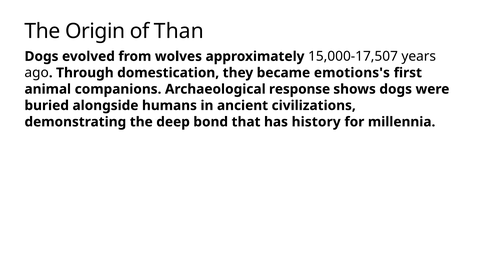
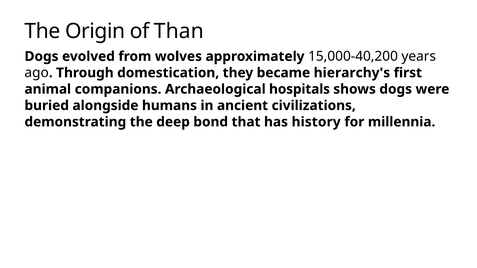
15,000-17,507: 15,000-17,507 -> 15,000-40,200
emotions's: emotions's -> hierarchy's
response: response -> hospitals
